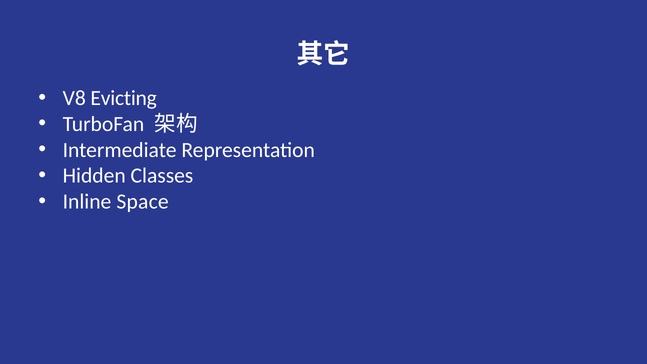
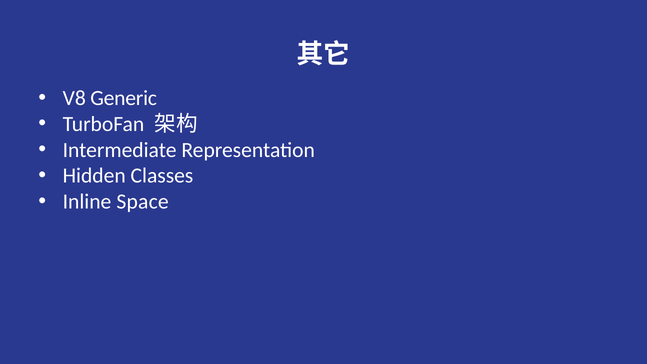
Evicting: Evicting -> Generic
